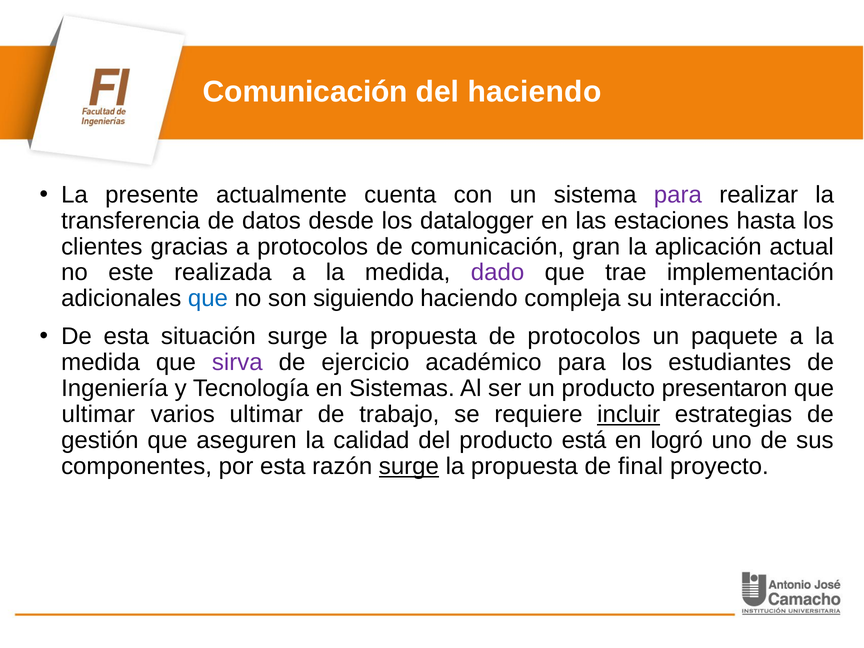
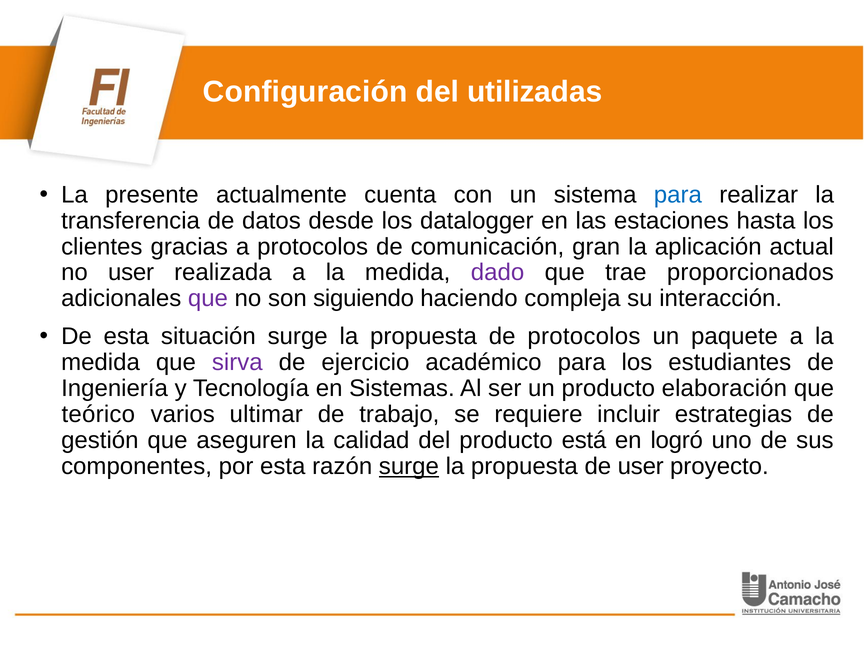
Comunicación at (305, 92): Comunicación -> Configuración
del haciendo: haciendo -> utilizadas
para at (678, 195) colour: purple -> blue
no este: este -> user
implementación: implementación -> proporcionados
que at (208, 299) colour: blue -> purple
presentaron: presentaron -> elaboración
ultimar at (98, 414): ultimar -> teórico
incluir underline: present -> none
de final: final -> user
